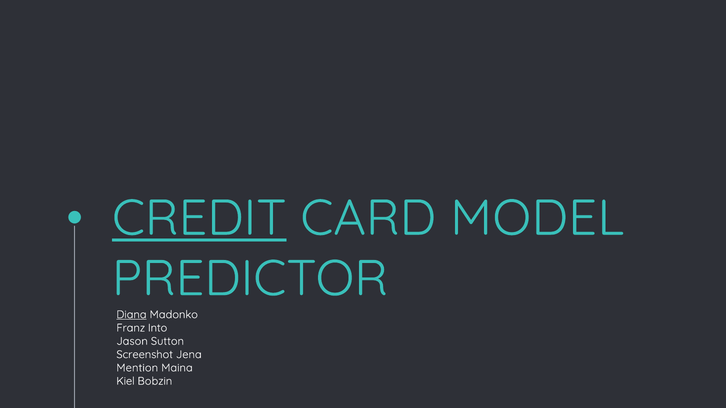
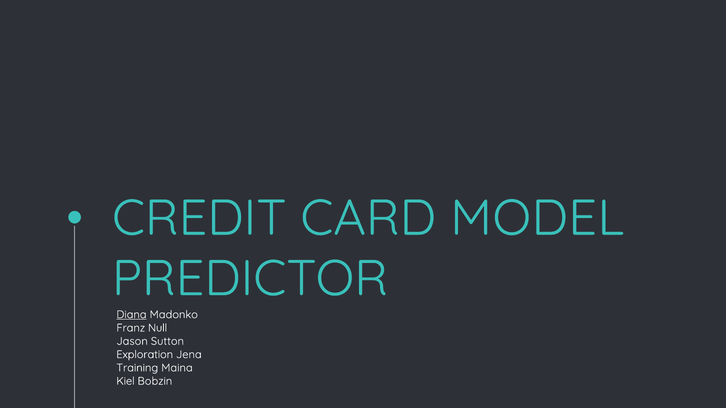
CREDIT underline: present -> none
Into: Into -> Null
Screenshot: Screenshot -> Exploration
Mention: Mention -> Training
